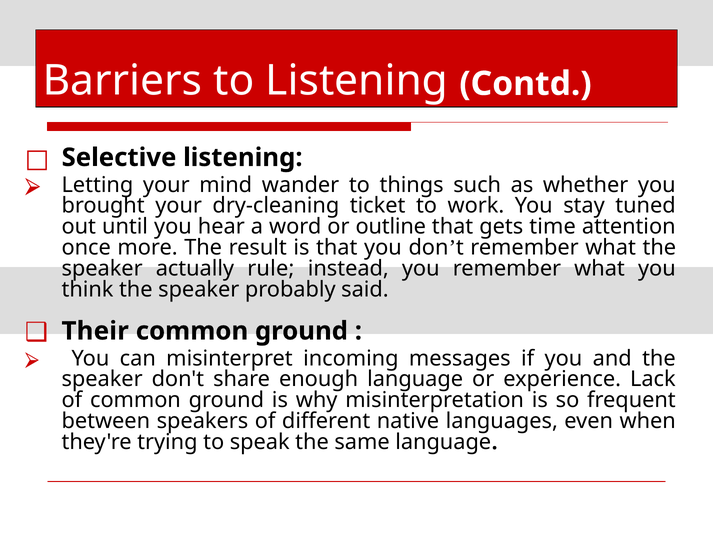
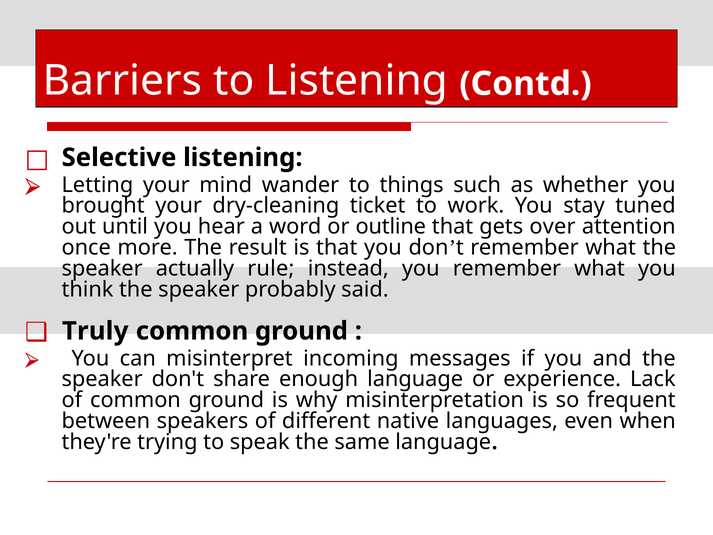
time: time -> over
Their: Their -> Truly
